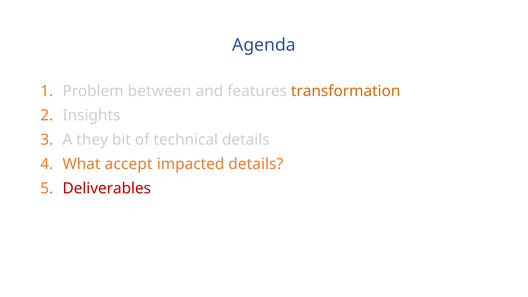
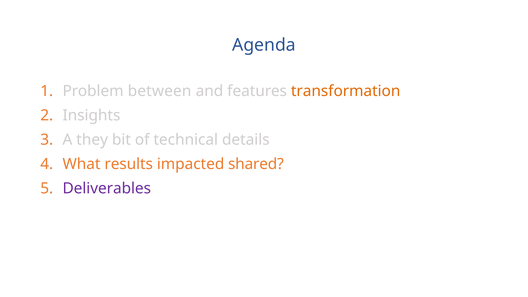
accept: accept -> results
impacted details: details -> shared
Deliverables colour: red -> purple
